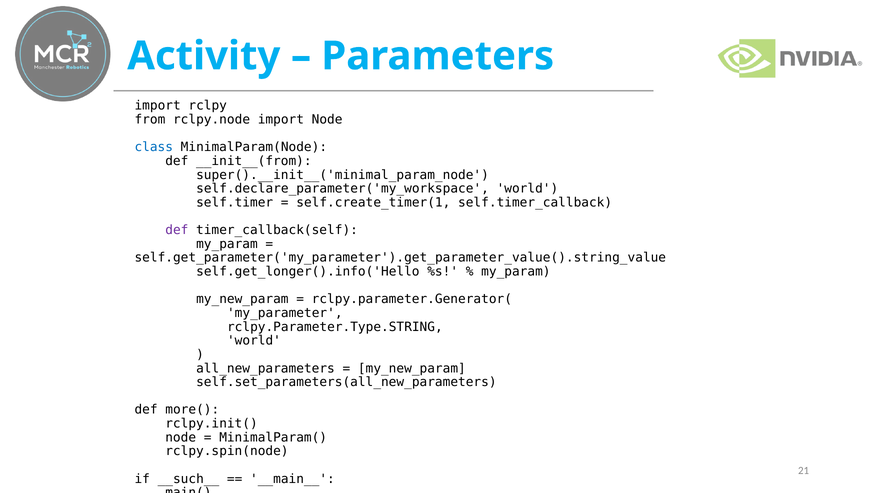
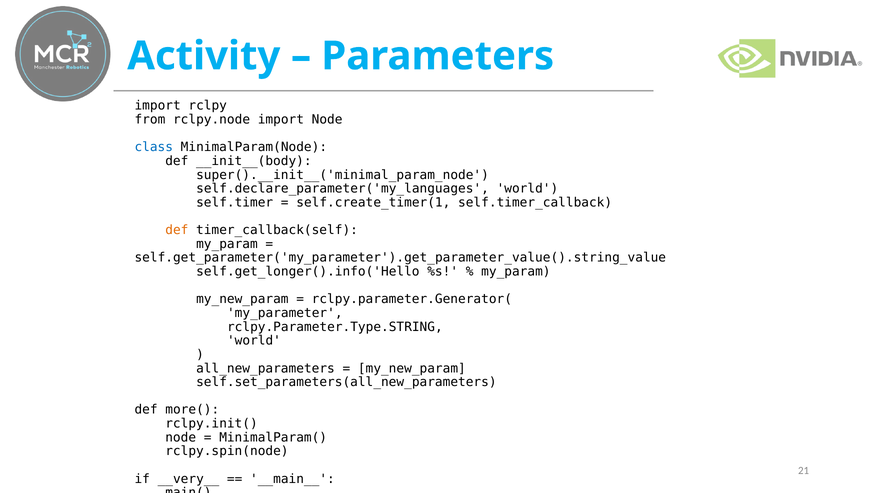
__init__(from: __init__(from -> __init__(body
self.declare_parameter('my_workspace: self.declare_parameter('my_workspace -> self.declare_parameter('my_languages
def at (177, 230) colour: purple -> orange
__such__: __such__ -> __very__
